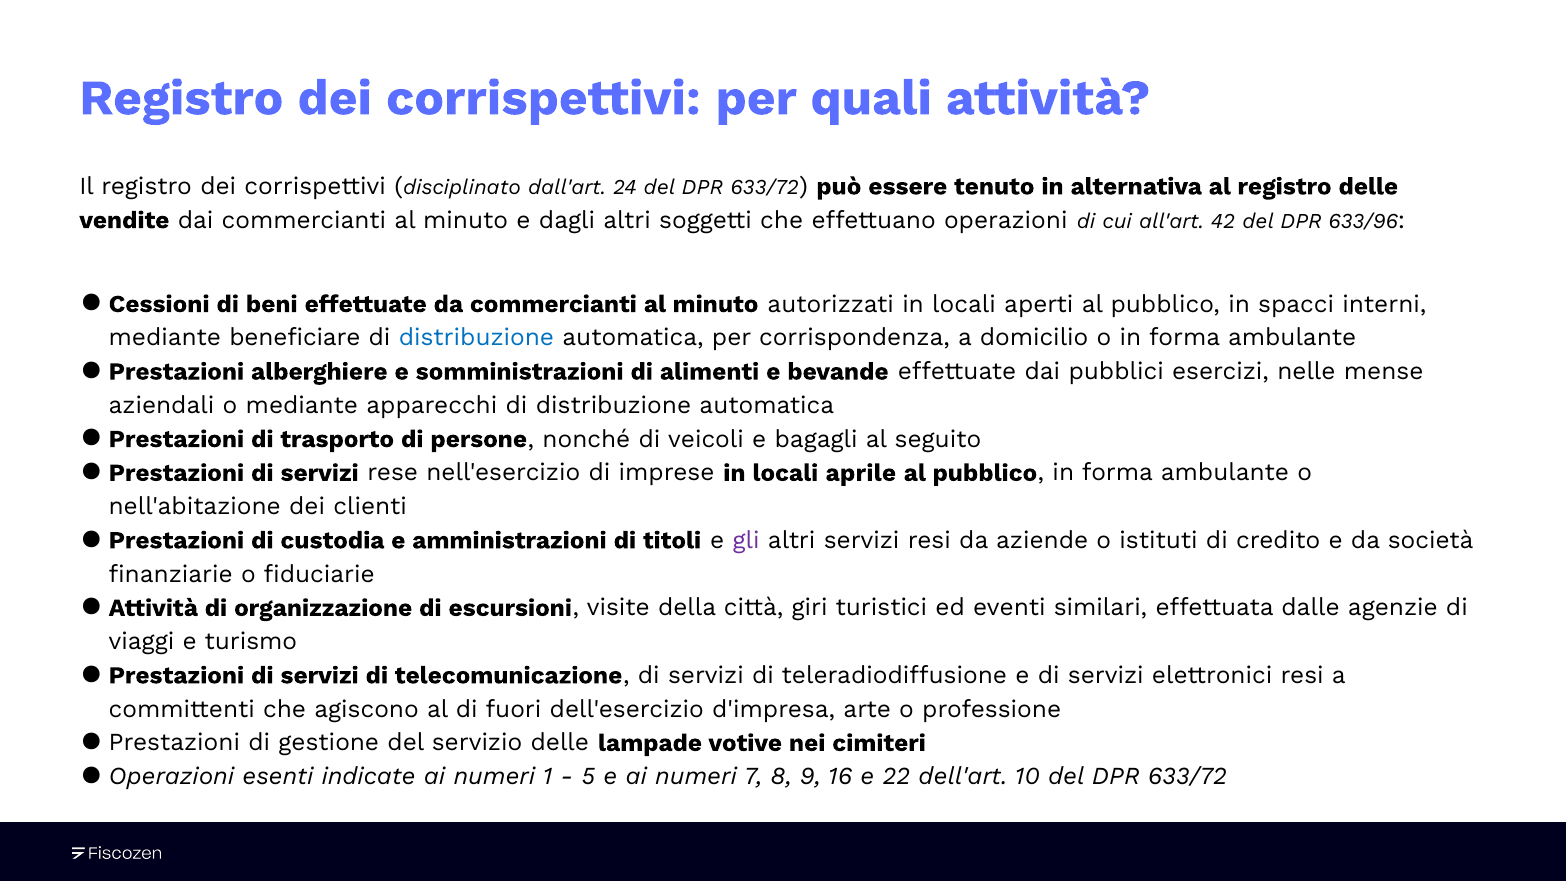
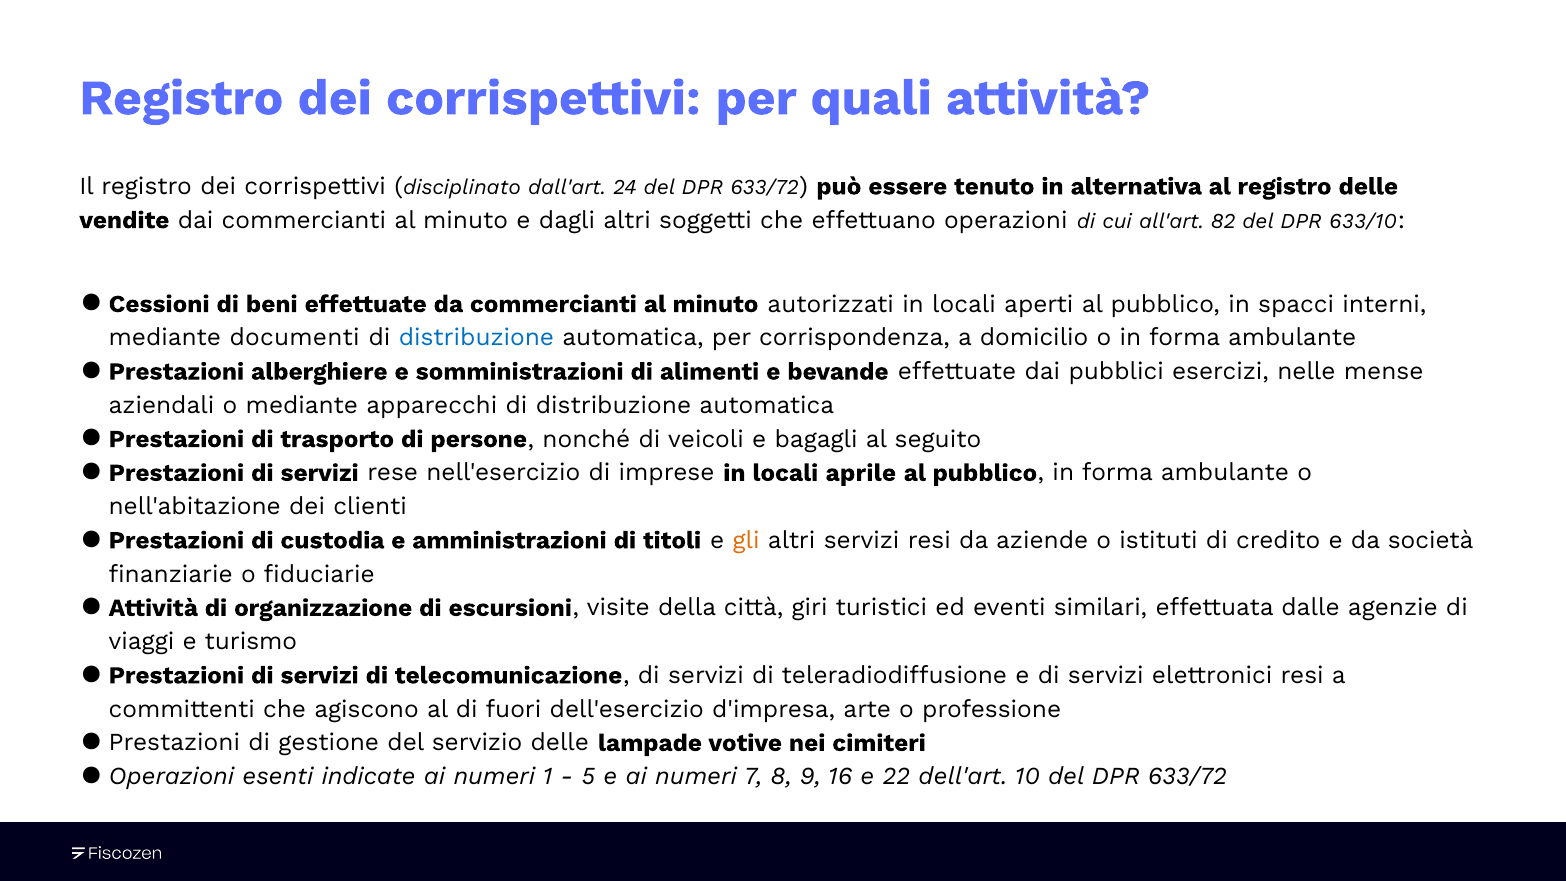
42: 42 -> 82
633/96: 633/96 -> 633/10
beneficiare: beneficiare -> documenti
gli colour: purple -> orange
